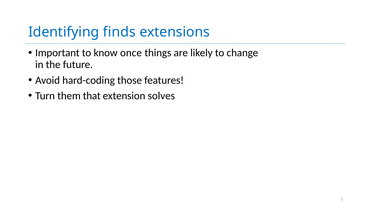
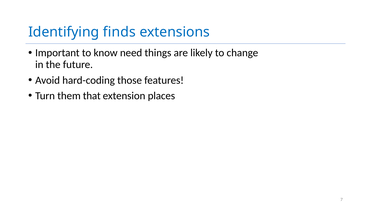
once: once -> need
solves: solves -> places
